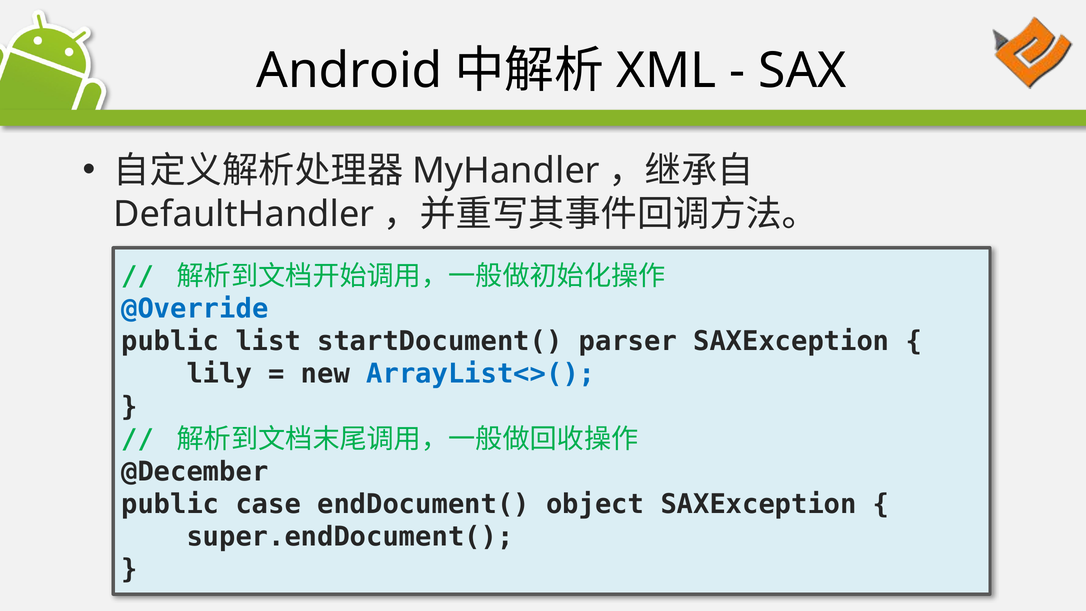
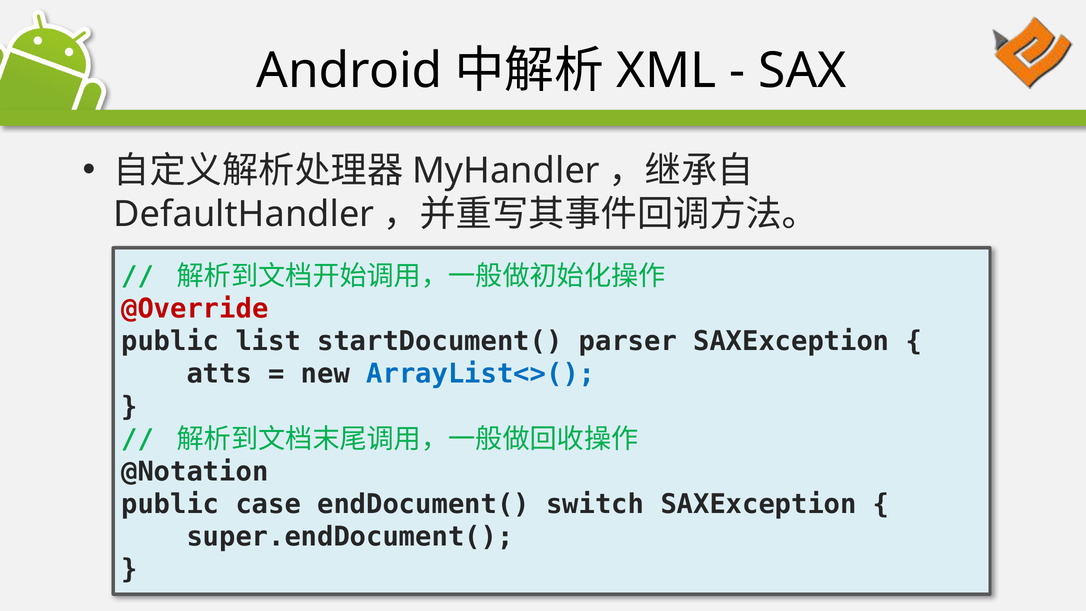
@Override colour: blue -> red
lily: lily -> atts
@December: @December -> @Notation
object: object -> switch
